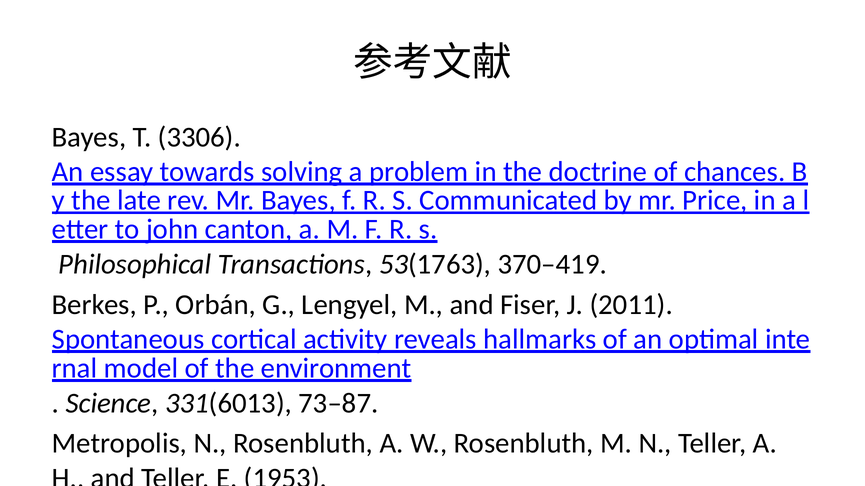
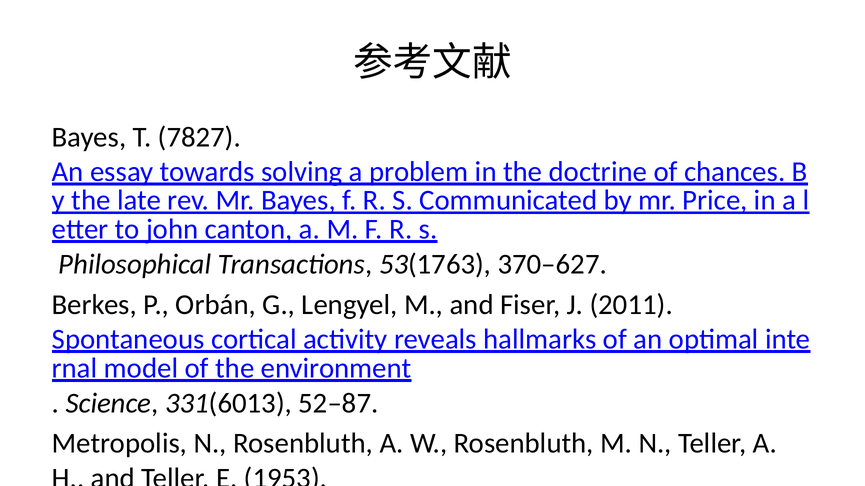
3306: 3306 -> 7827
370–419: 370–419 -> 370–627
73–87: 73–87 -> 52–87
